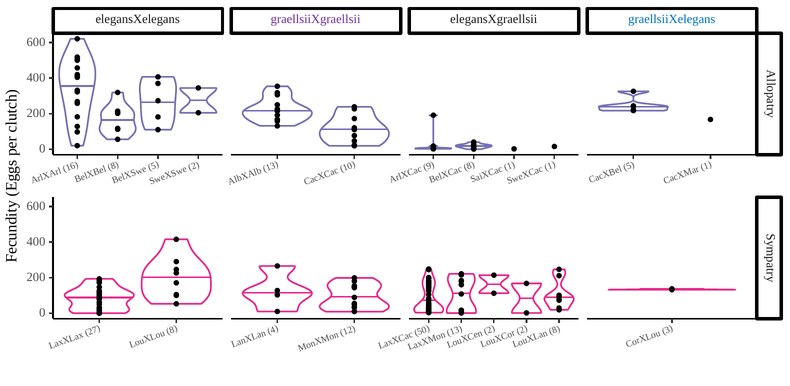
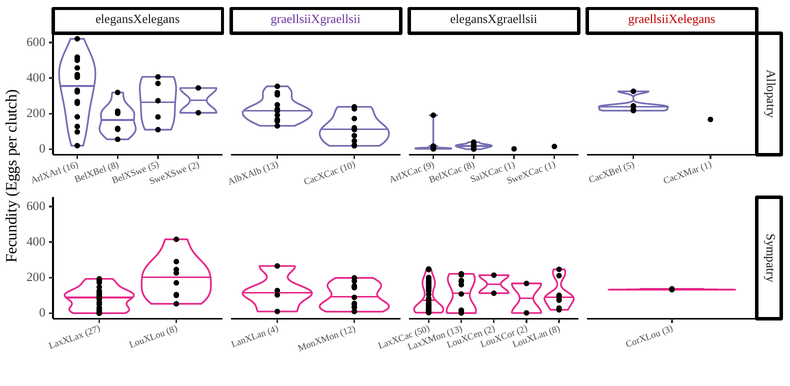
graellsiiXelegans colour: blue -> red
